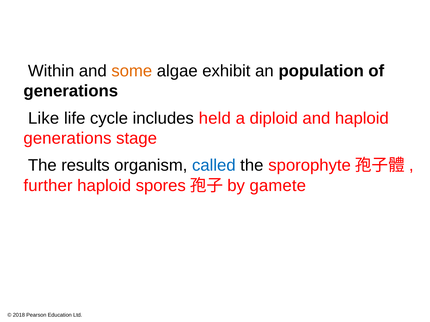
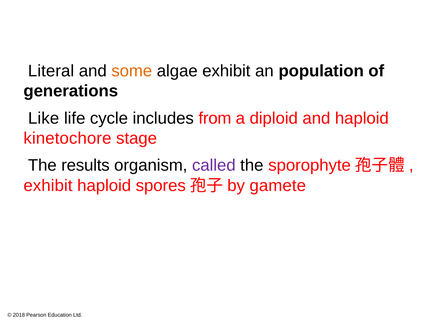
Within: Within -> Literal
held: held -> from
generations at (67, 138): generations -> kinetochore
called colour: blue -> purple
further at (48, 186): further -> exhibit
